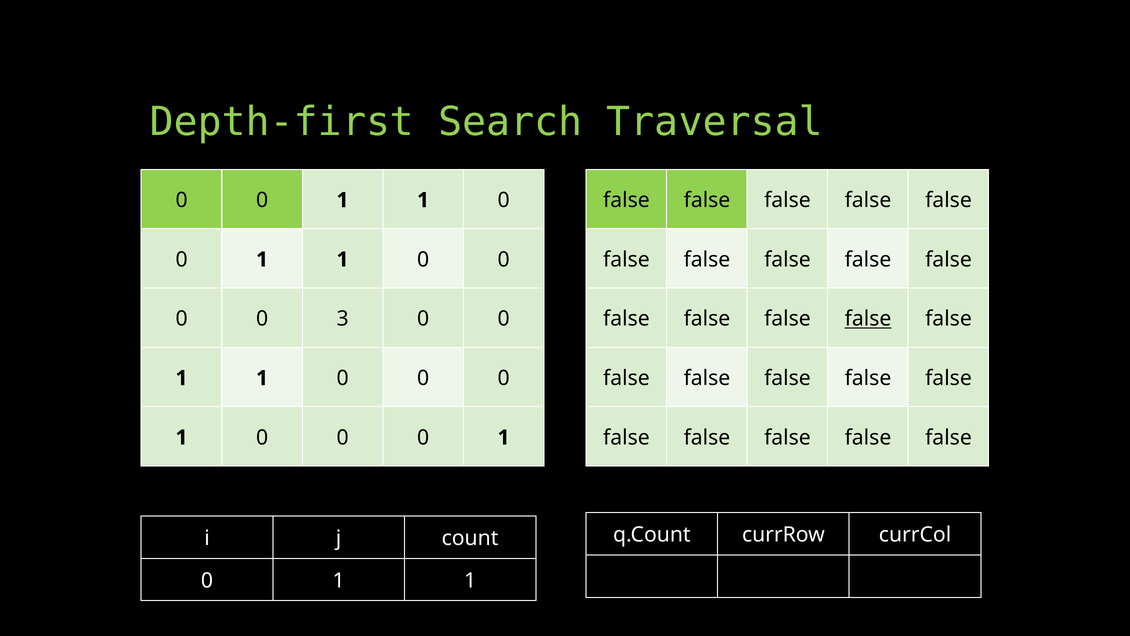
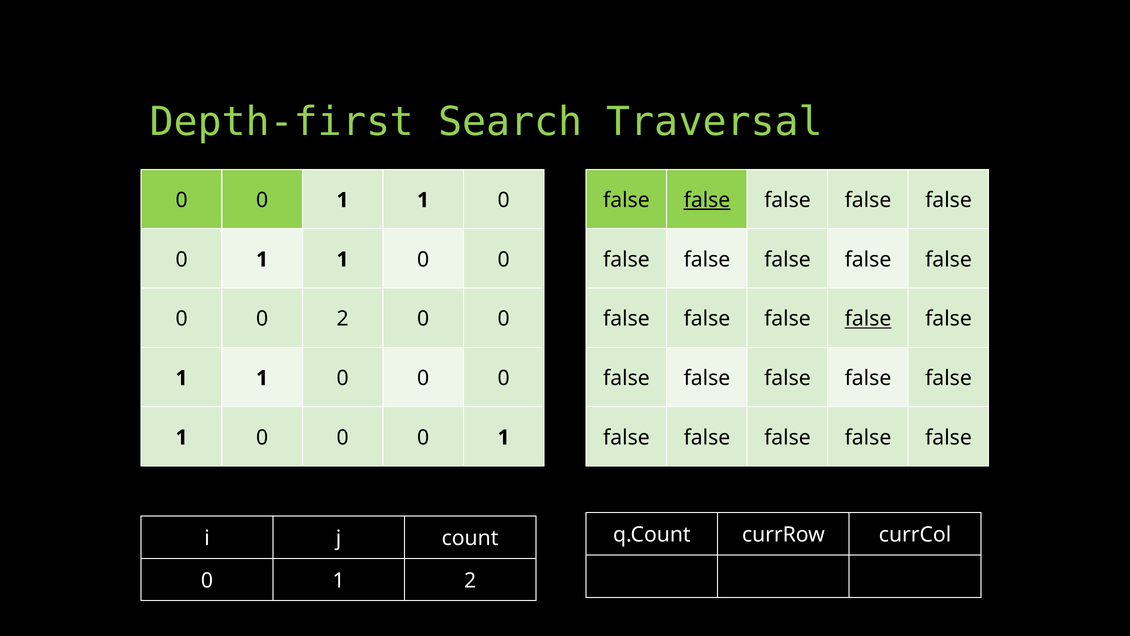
false at (707, 200) underline: none -> present
0 3: 3 -> 2
1 at (470, 580): 1 -> 2
